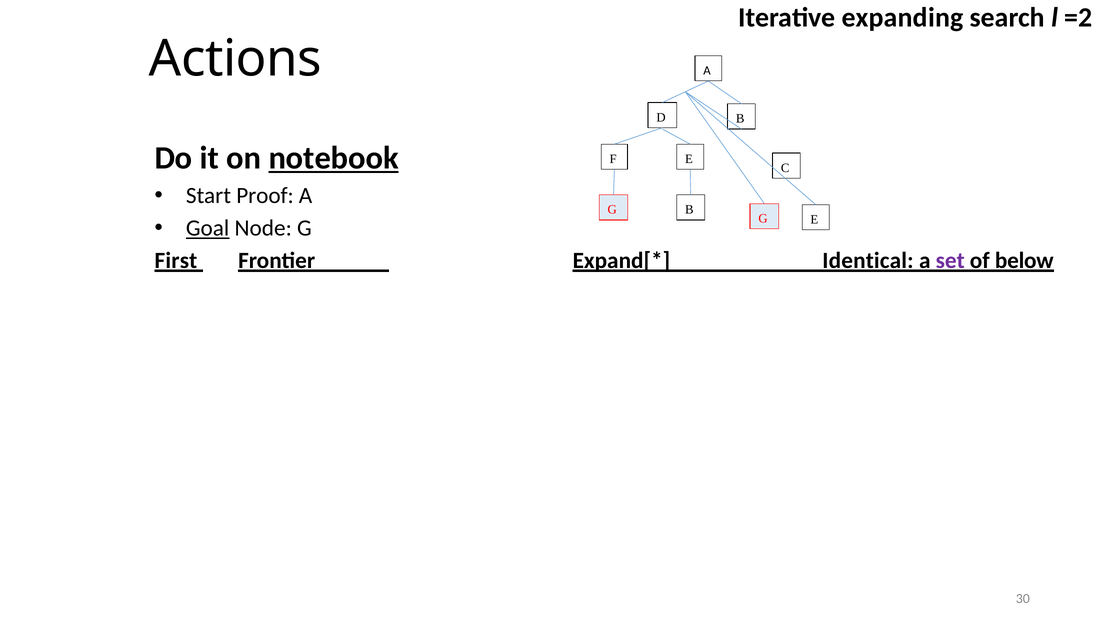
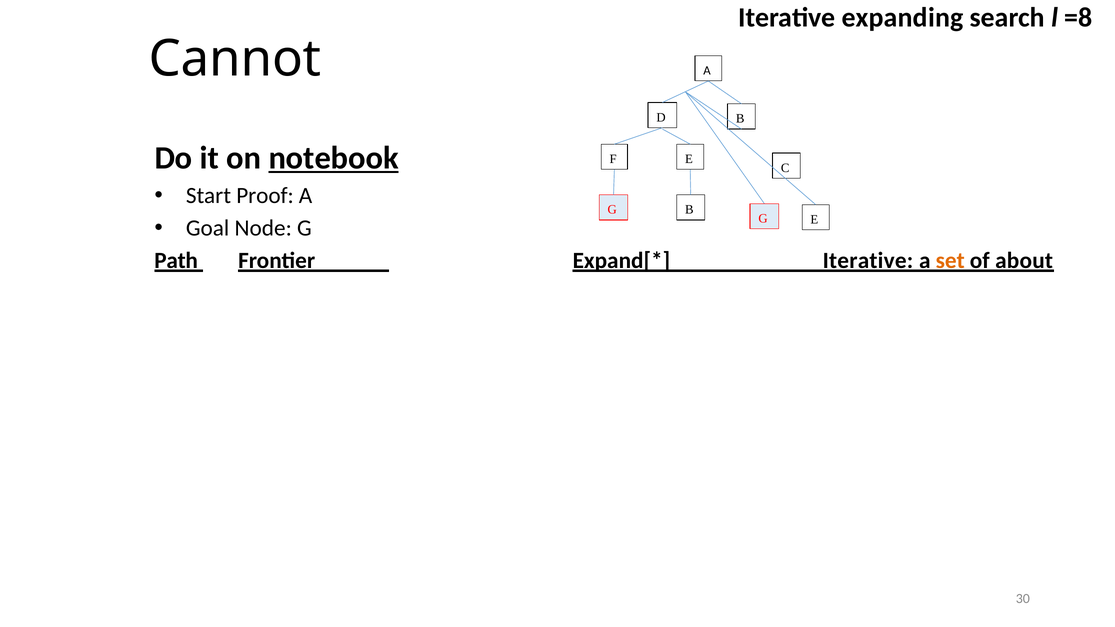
=2: =2 -> =8
Actions: Actions -> Cannot
Goal underline: present -> none
First: First -> Path
Identical at (868, 261): Identical -> Iterative
set colour: purple -> orange
below: below -> about
